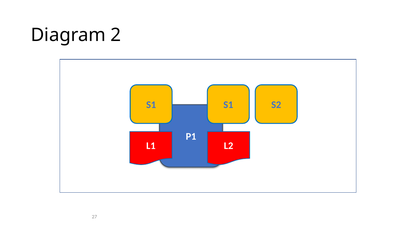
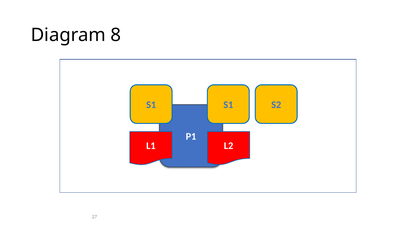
2: 2 -> 8
